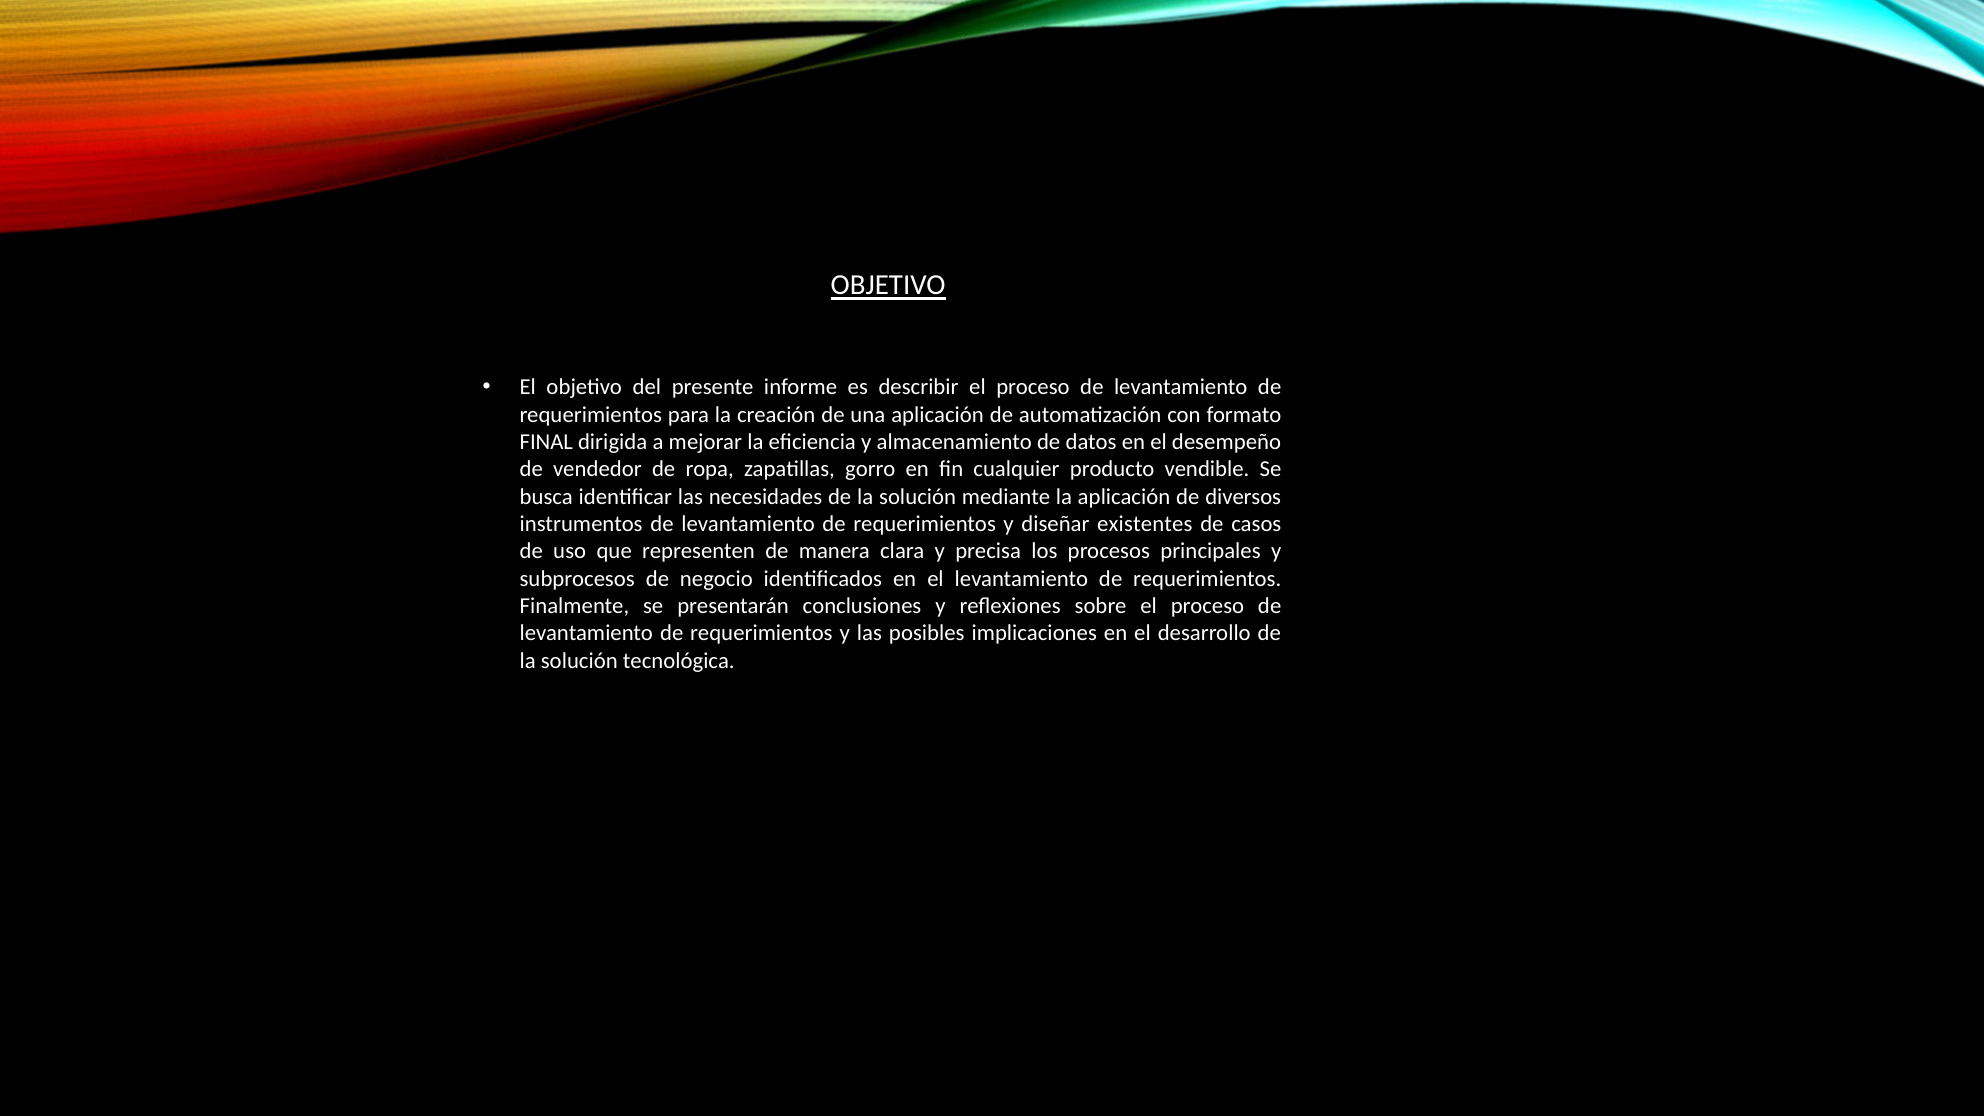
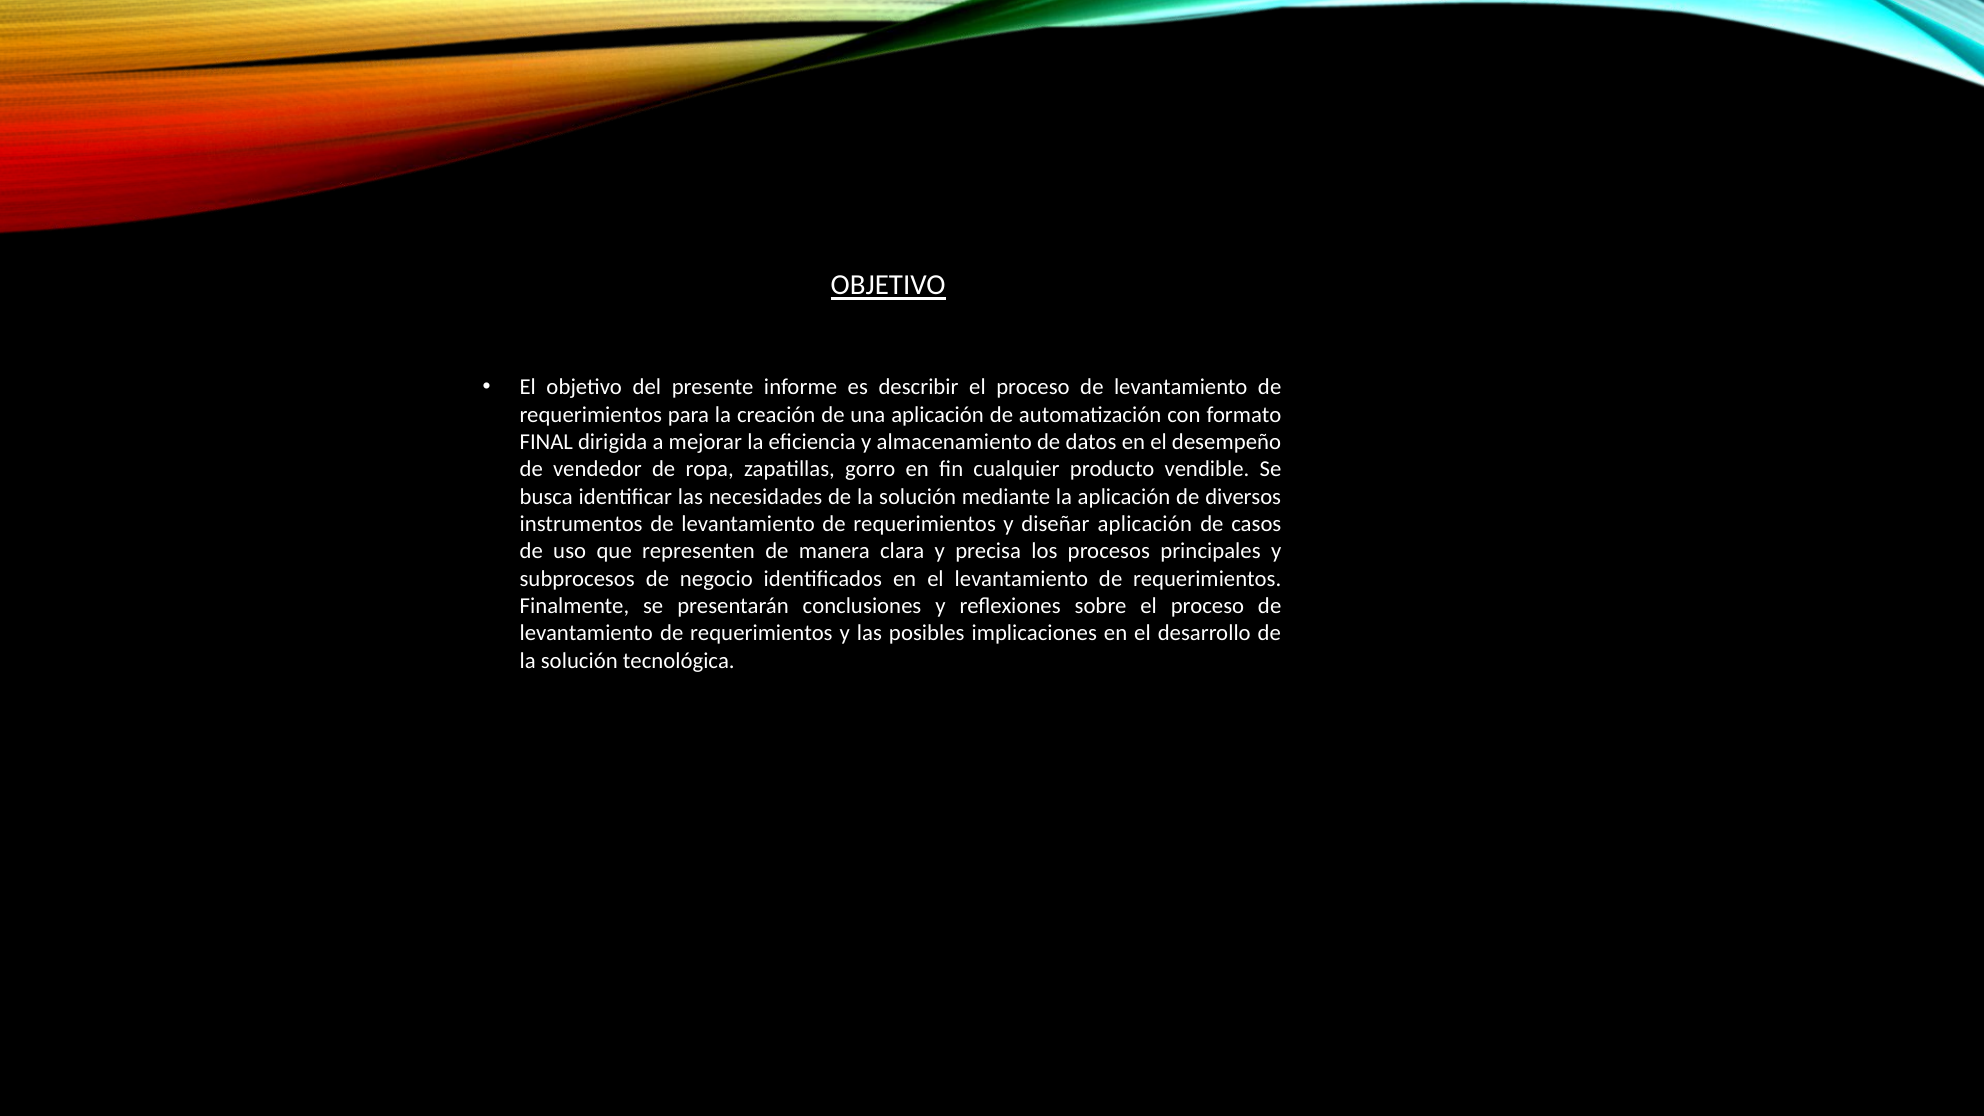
diseñar existentes: existentes -> aplicación
